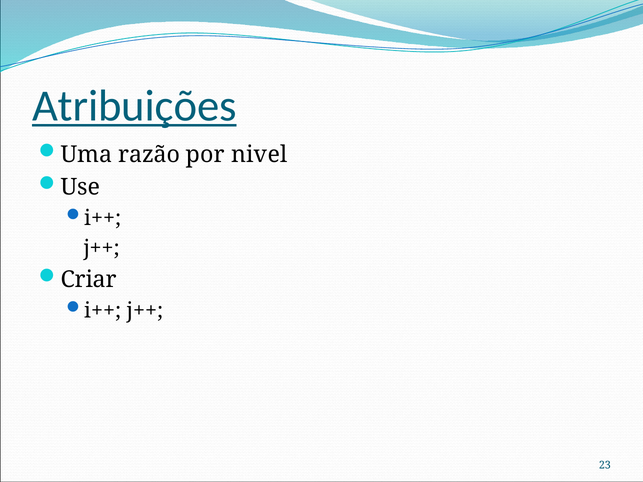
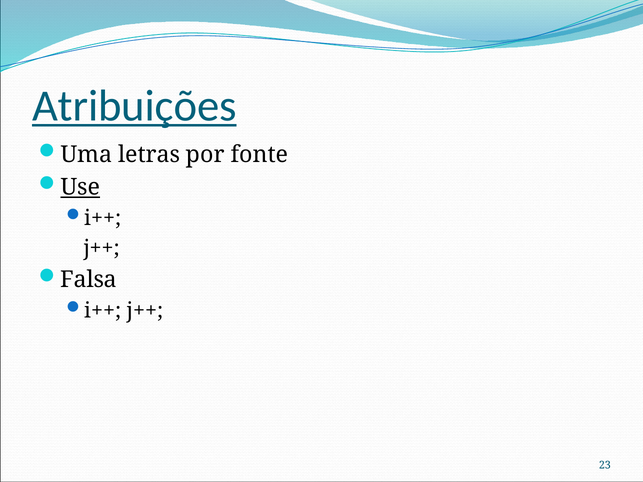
razão: razão -> letras
nivel: nivel -> fonte
Use underline: none -> present
Criar: Criar -> Falsa
